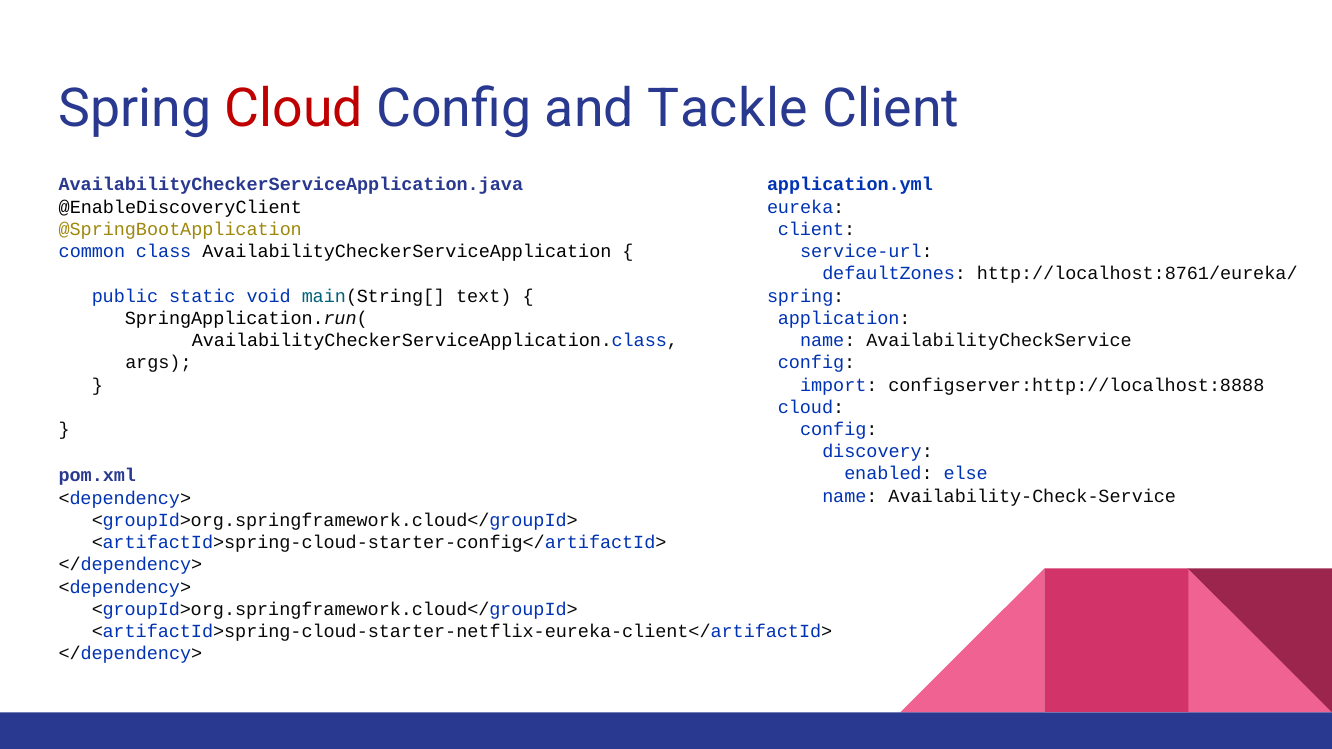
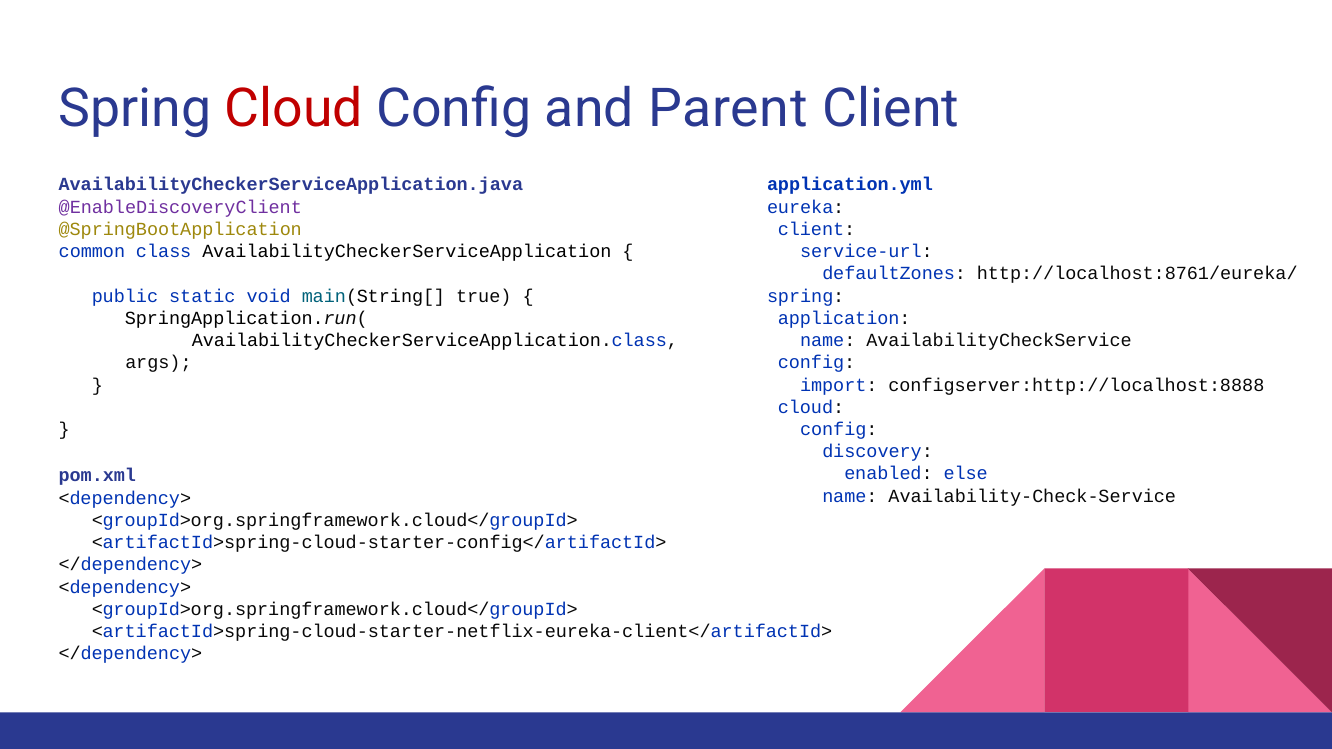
Tackle: Tackle -> Parent
@EnableDiscoveryClient colour: black -> purple
text: text -> true
